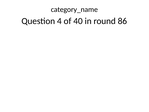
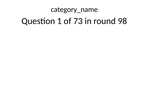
4: 4 -> 1
40: 40 -> 73
86: 86 -> 98
